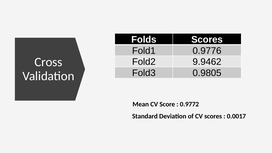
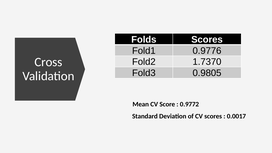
9.9462: 9.9462 -> 1.7370
